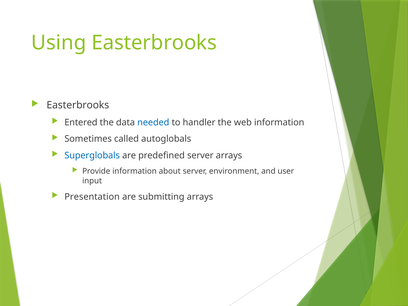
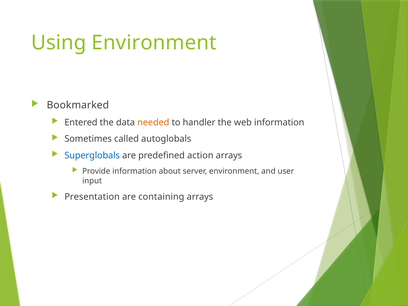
Using Easterbrooks: Easterbrooks -> Environment
Easterbrooks at (78, 105): Easterbrooks -> Bookmarked
needed colour: blue -> orange
predefined server: server -> action
submitting: submitting -> containing
